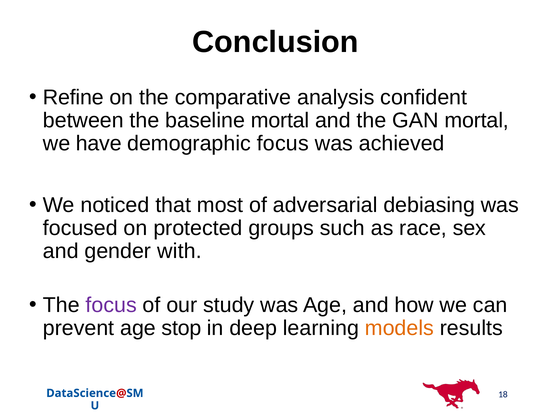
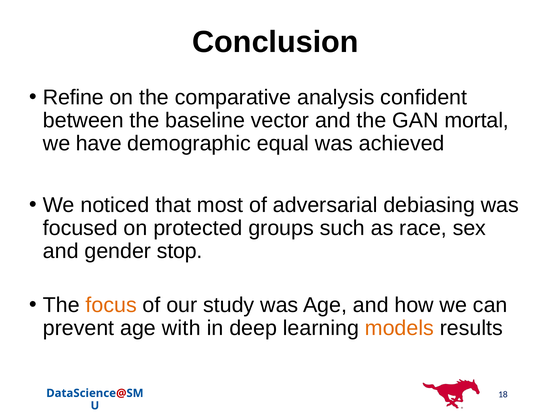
baseline mortal: mortal -> vector
demographic focus: focus -> equal
with: with -> stop
focus at (111, 305) colour: purple -> orange
stop: stop -> with
